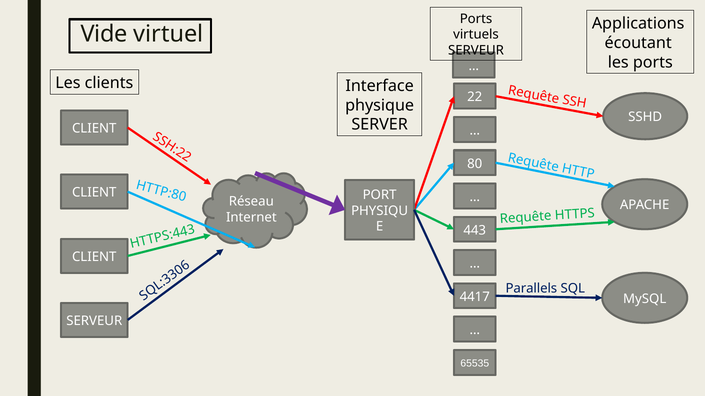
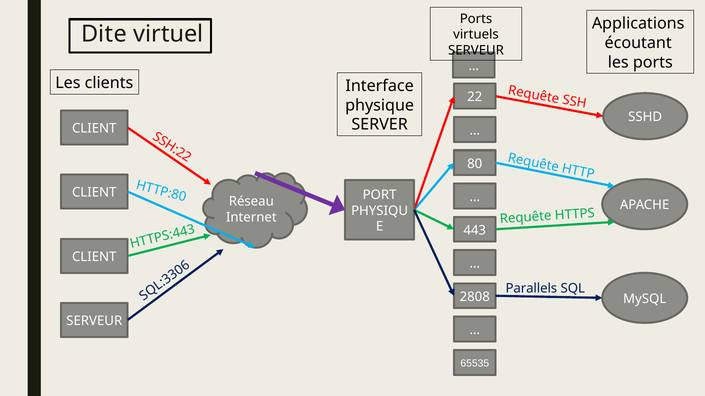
Vide: Vide -> Dite
4417: 4417 -> 2808
